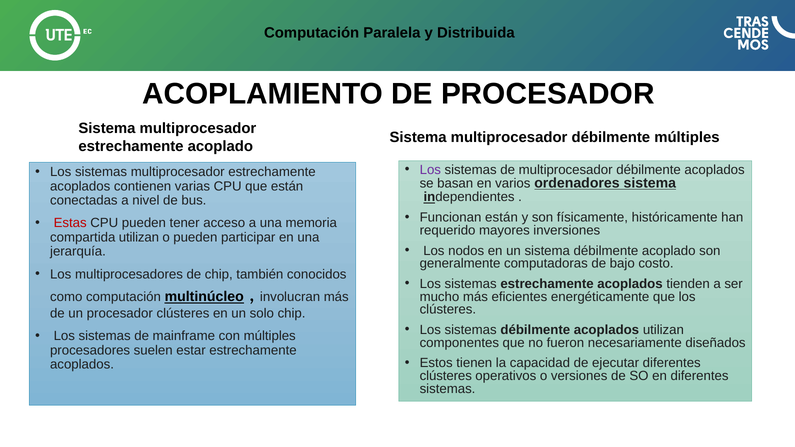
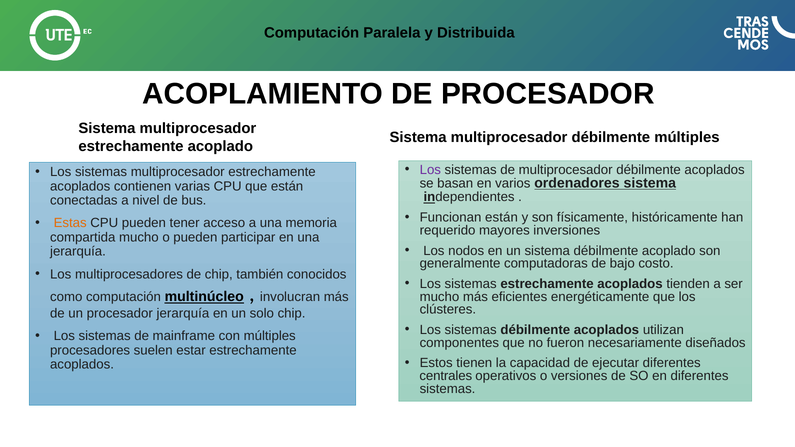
Estas colour: red -> orange
compartida utilizan: utilizan -> mucho
procesador clústeres: clústeres -> jerarquía
clústeres at (446, 376): clústeres -> centrales
